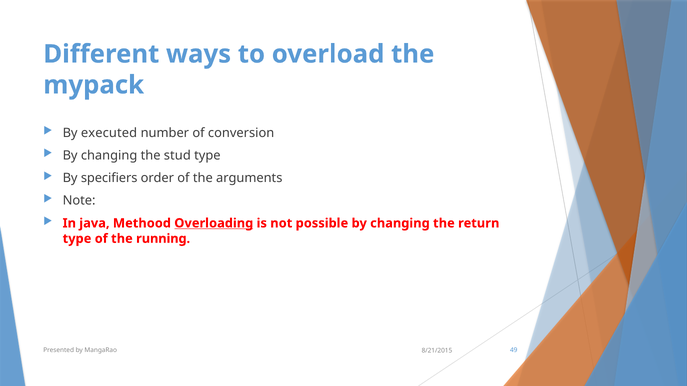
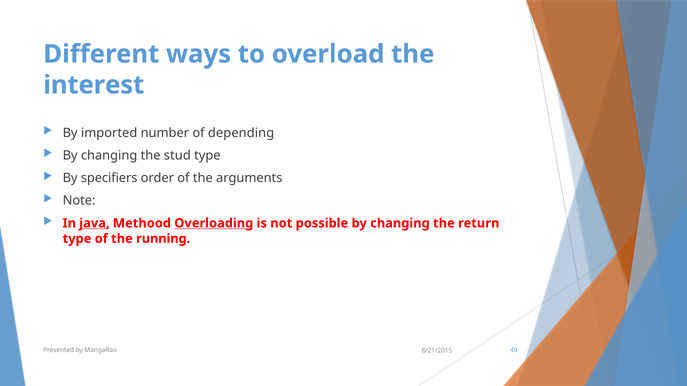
mypack: mypack -> interest
executed: executed -> imported
conversion: conversion -> depending
java underline: none -> present
